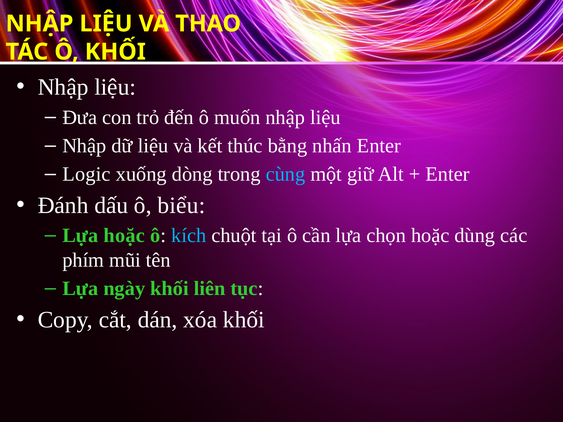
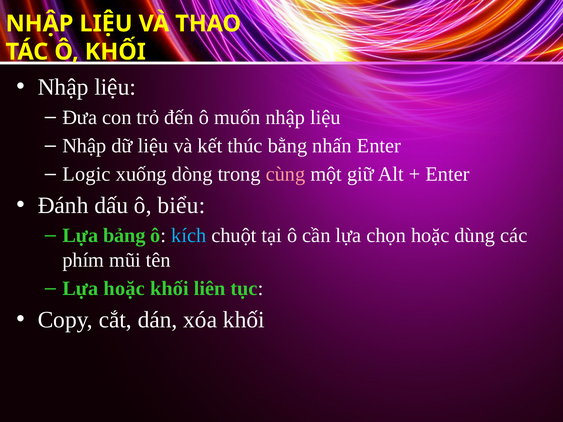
cùng colour: light blue -> pink
Lựa hoặc: hoặc -> bảng
Lựa ngày: ngày -> hoặc
